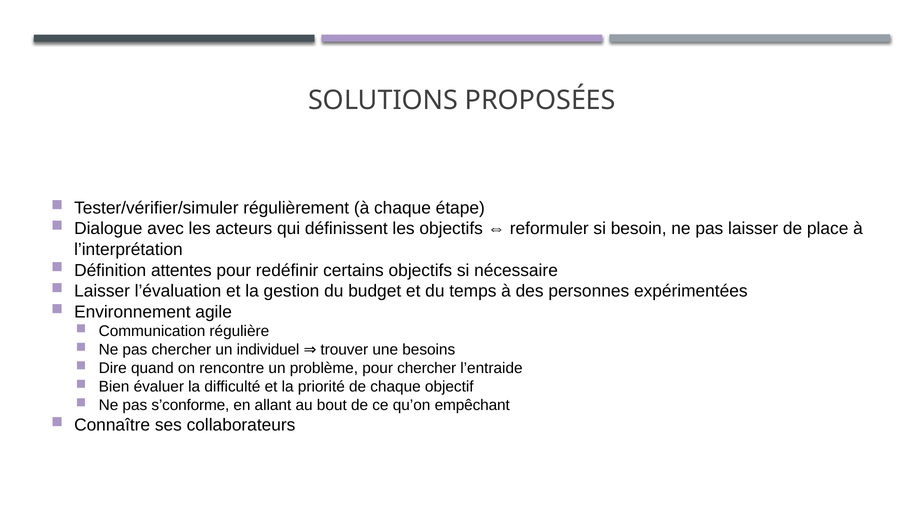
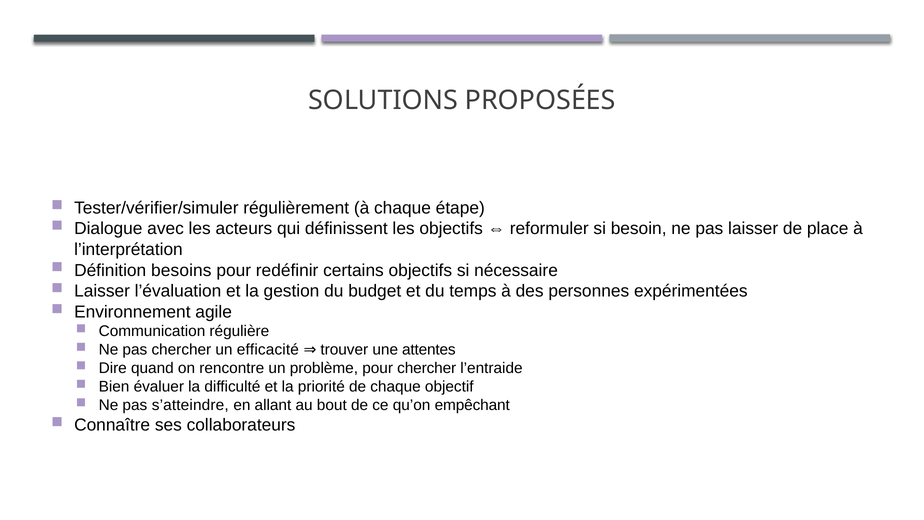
attentes: attentes -> besoins
individuel: individuel -> efficacité
besoins: besoins -> attentes
s’conforme: s’conforme -> s’atteindre
